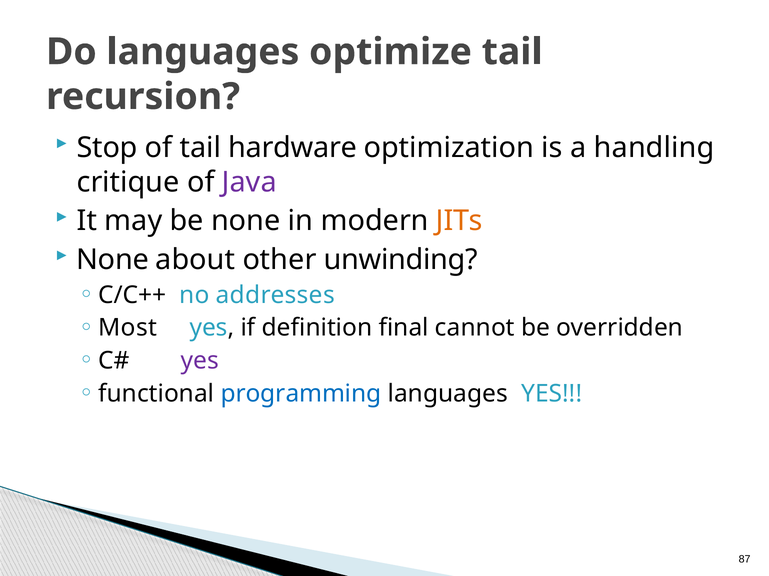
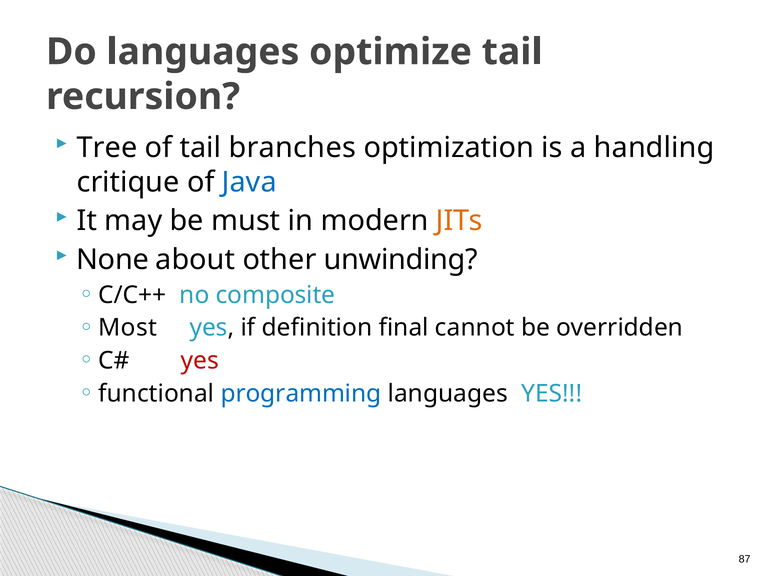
Stop: Stop -> Tree
hardware: hardware -> branches
Java colour: purple -> blue
be none: none -> must
addresses: addresses -> composite
yes at (200, 361) colour: purple -> red
